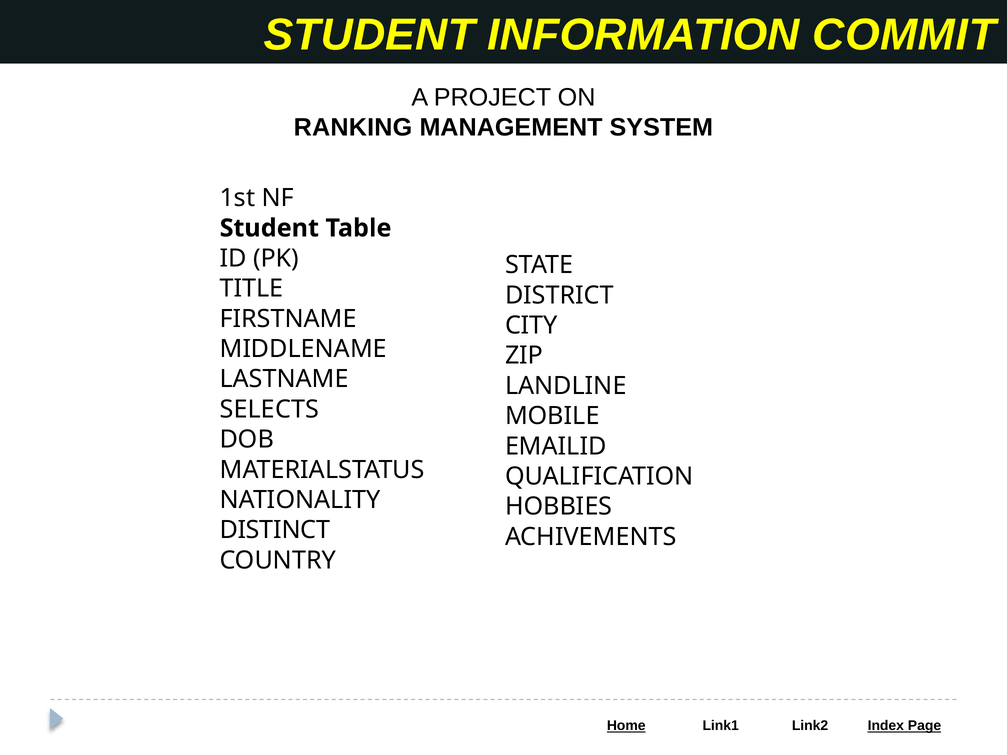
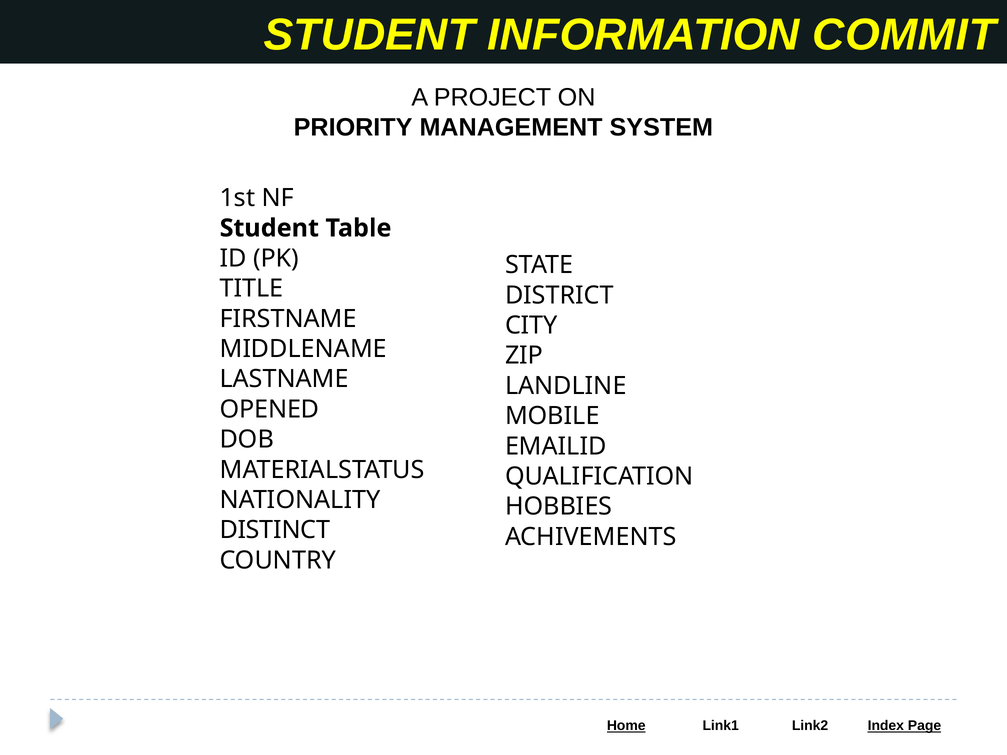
RANKING: RANKING -> PRIORITY
SELECTS: SELECTS -> OPENED
